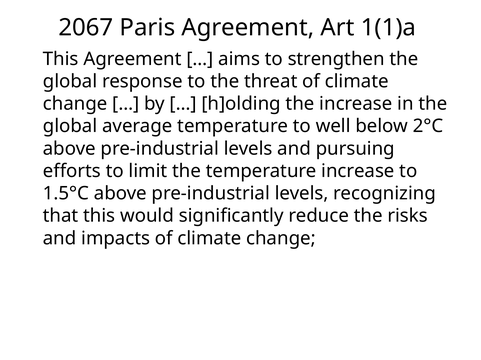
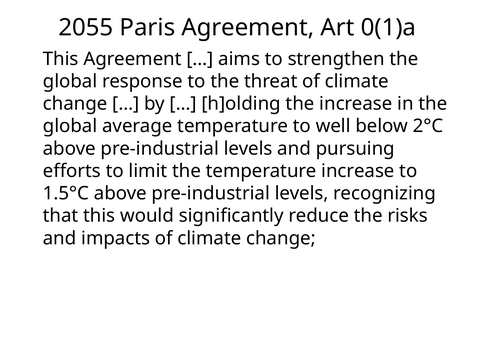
2067: 2067 -> 2055
1(1)a: 1(1)a -> 0(1)a
